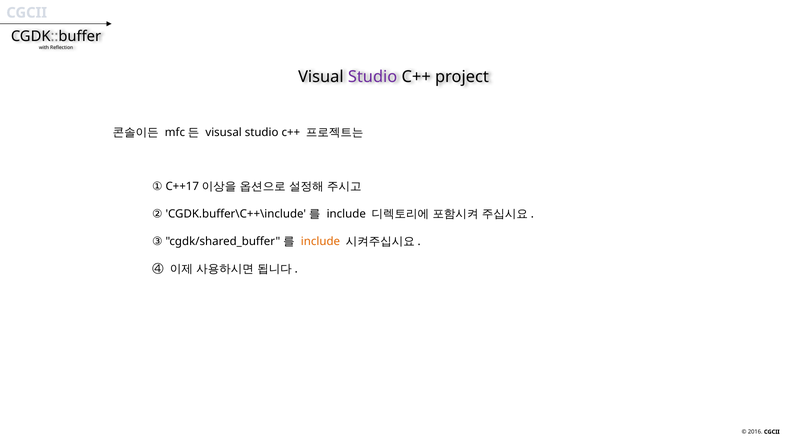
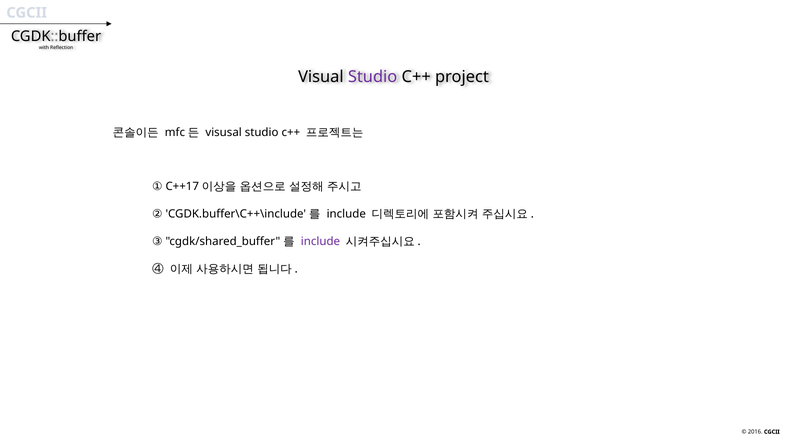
include at (320, 242) colour: orange -> purple
